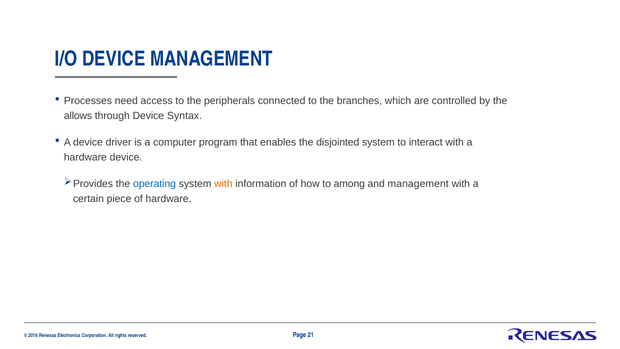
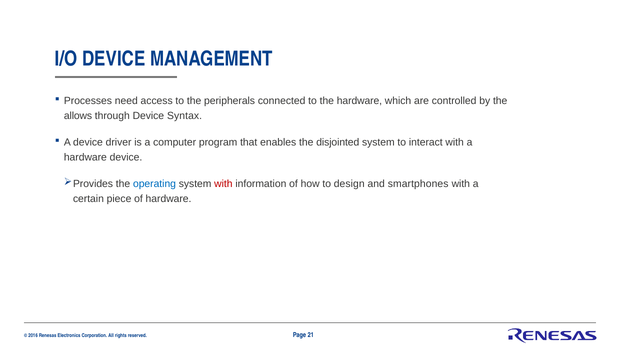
the branches: branches -> hardware
with at (223, 184) colour: orange -> red
among: among -> design
and management: management -> smartphones
